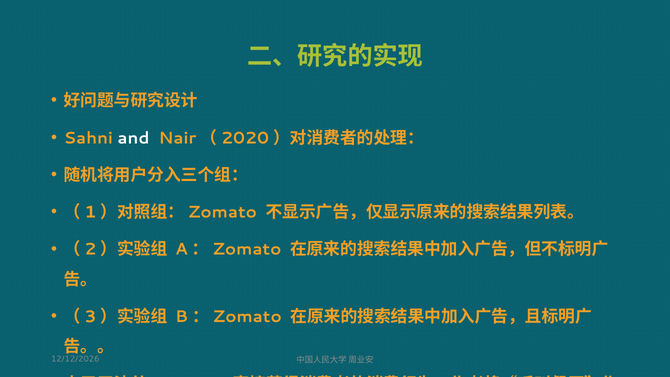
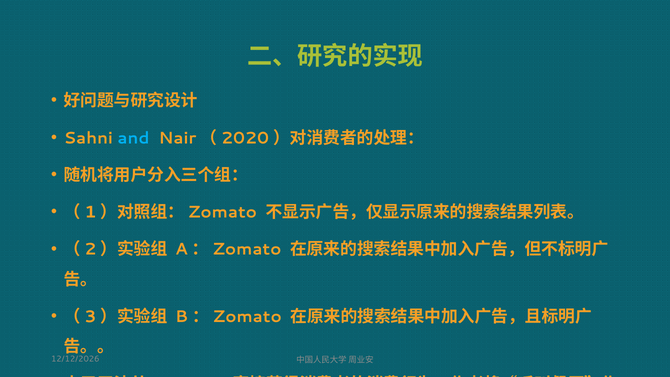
and colour: white -> light blue
